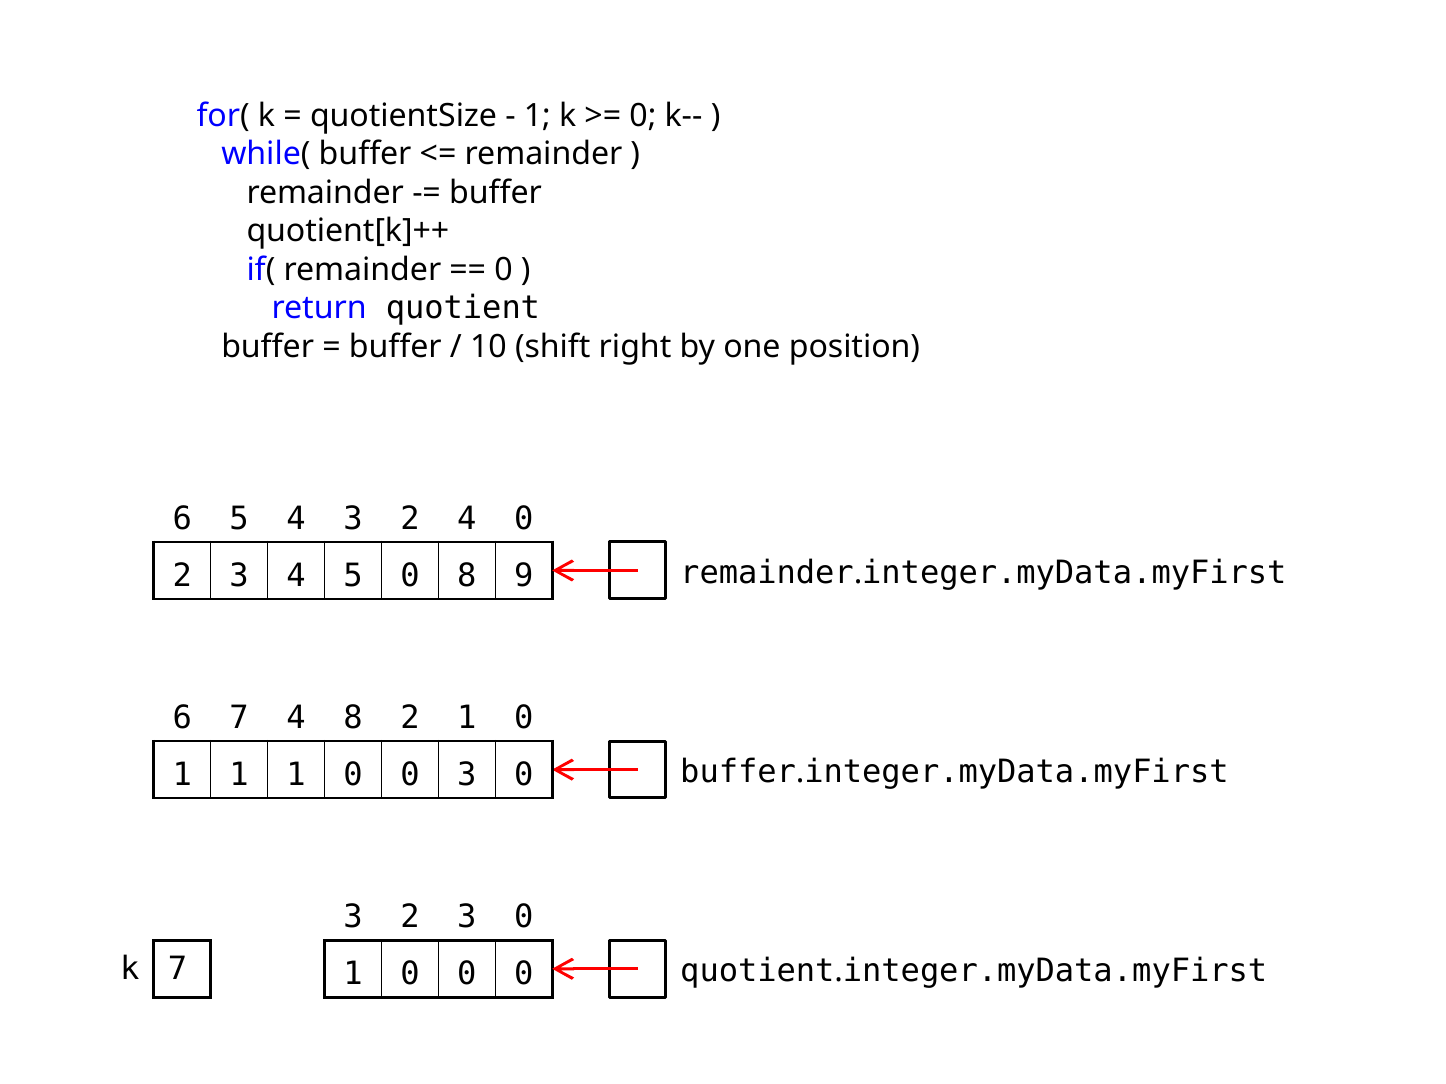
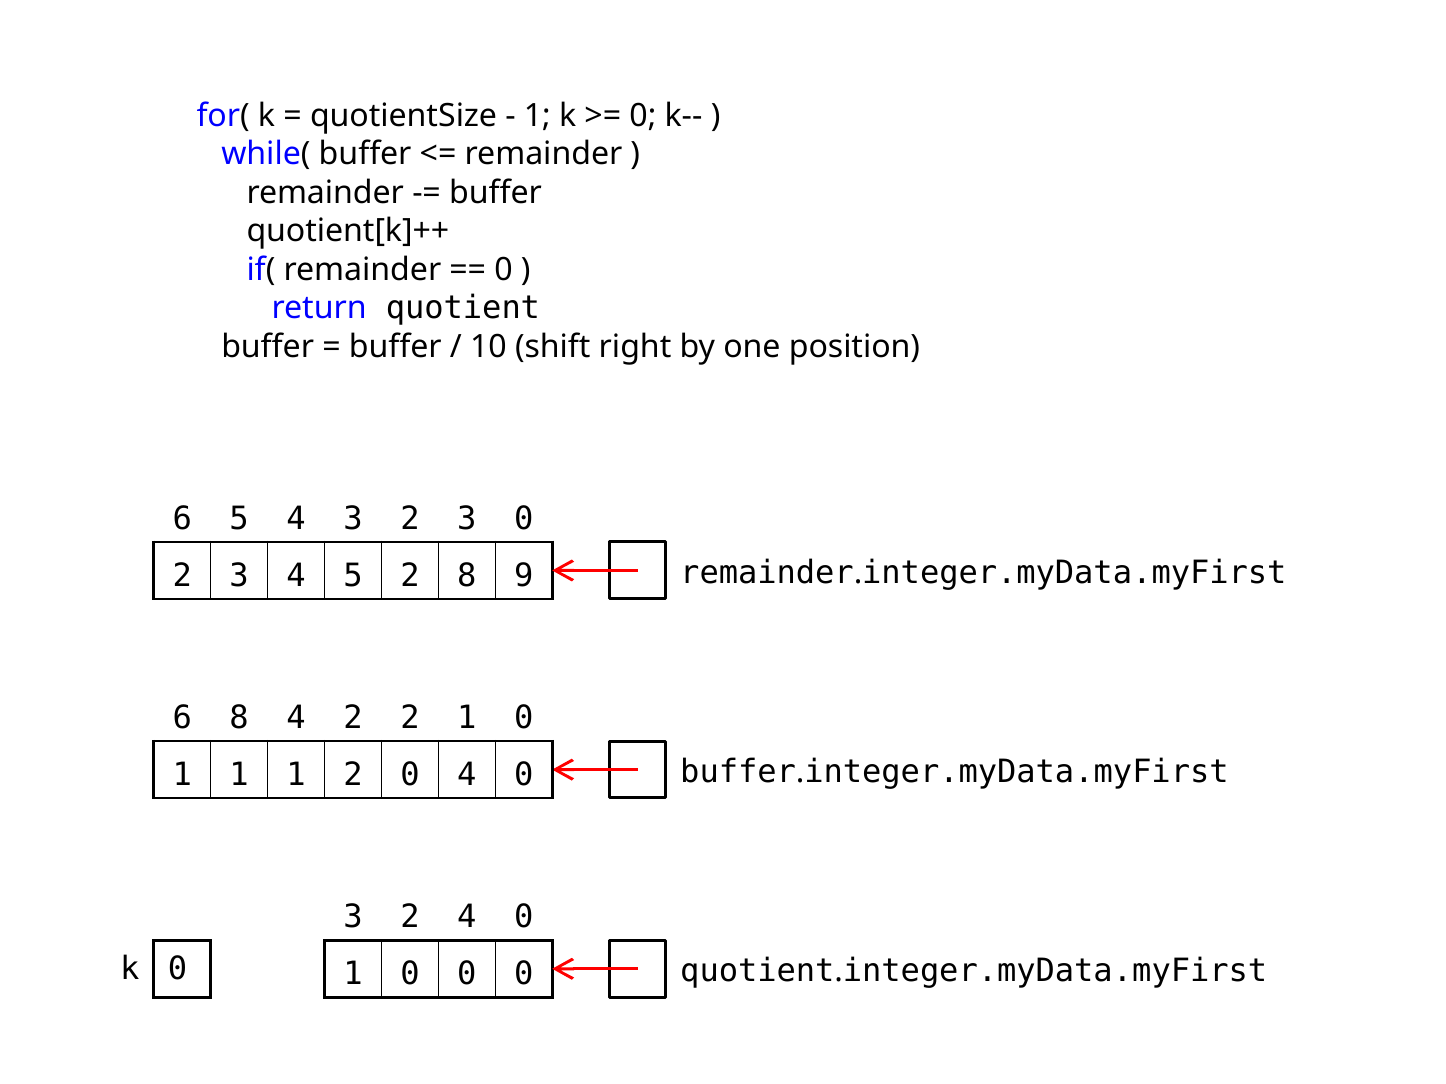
3 2 4: 4 -> 3
5 0: 0 -> 2
6 7: 7 -> 8
4 8: 8 -> 2
1 1 0: 0 -> 2
0 3: 3 -> 4
3 2 3: 3 -> 4
k 7: 7 -> 0
